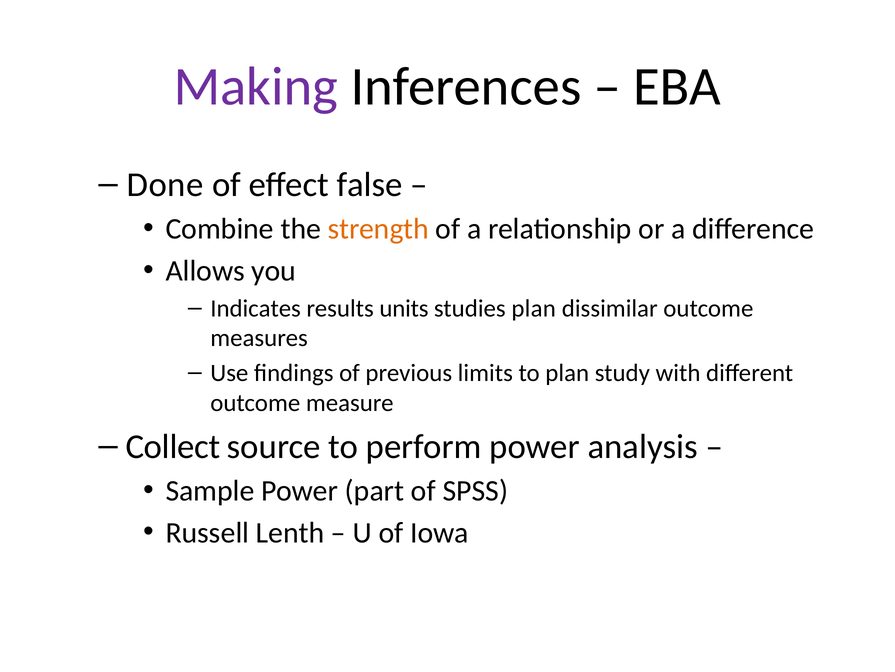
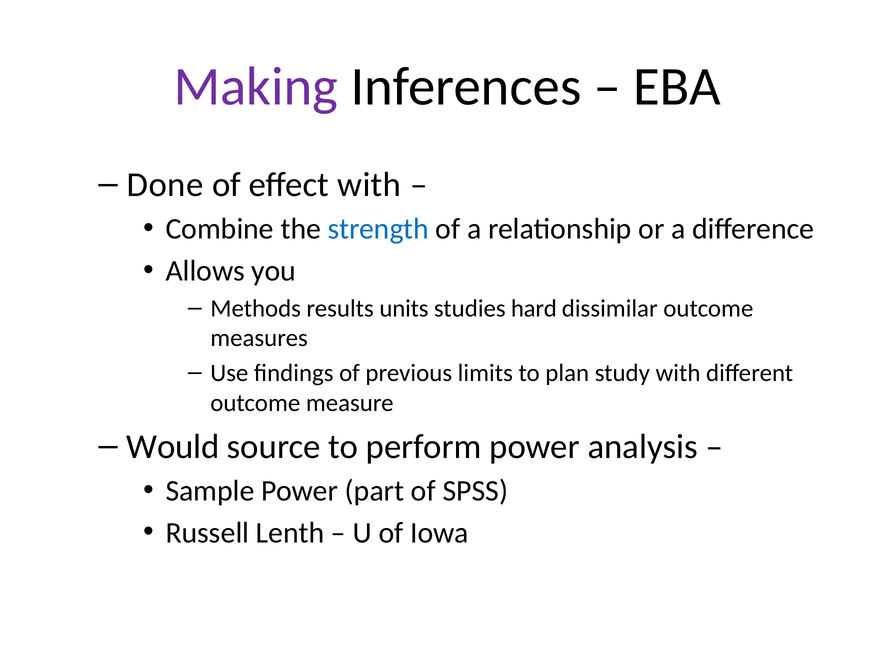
effect false: false -> with
strength colour: orange -> blue
Indicates: Indicates -> Methods
studies plan: plan -> hard
Collect: Collect -> Would
